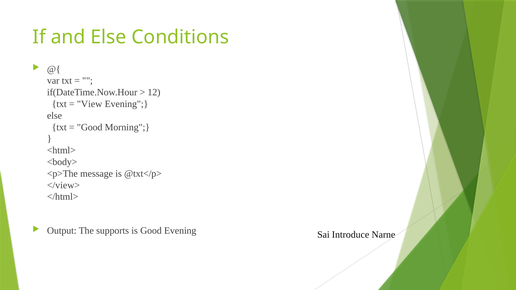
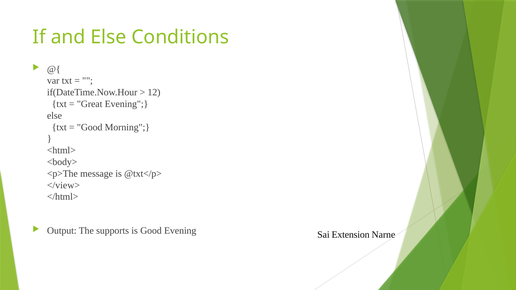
View: View -> Great
Introduce: Introduce -> Extension
